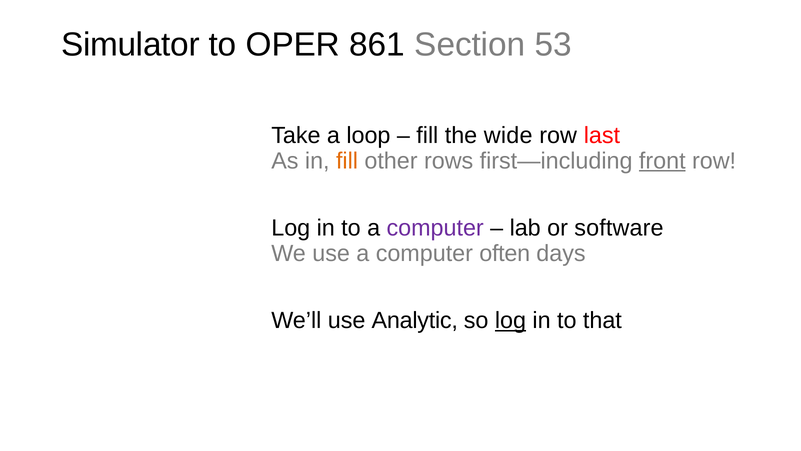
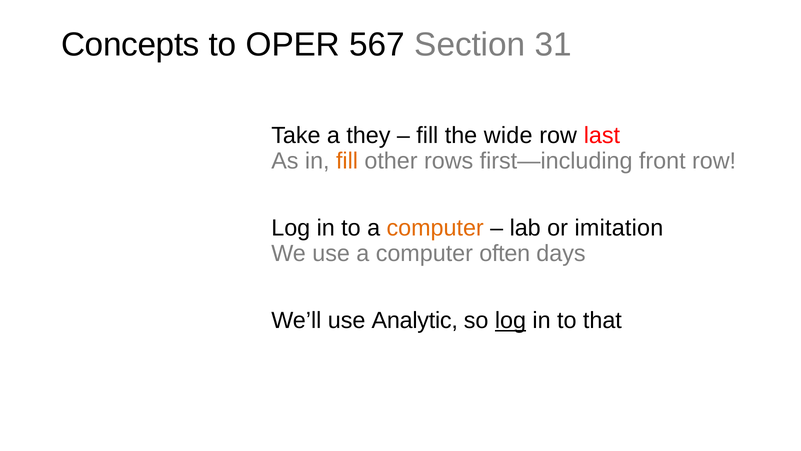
Simulator: Simulator -> Concepts
861: 861 -> 567
53: 53 -> 31
loop: loop -> they
front underline: present -> none
computer at (435, 228) colour: purple -> orange
software: software -> imitation
